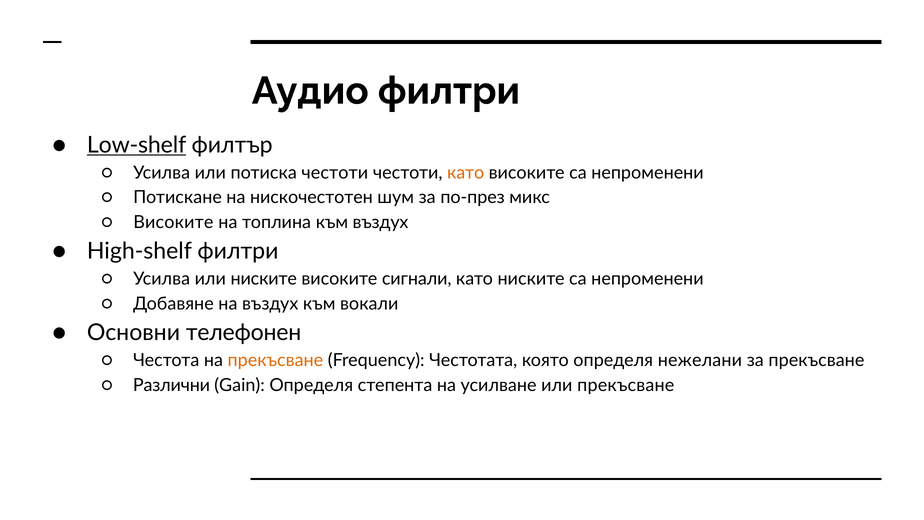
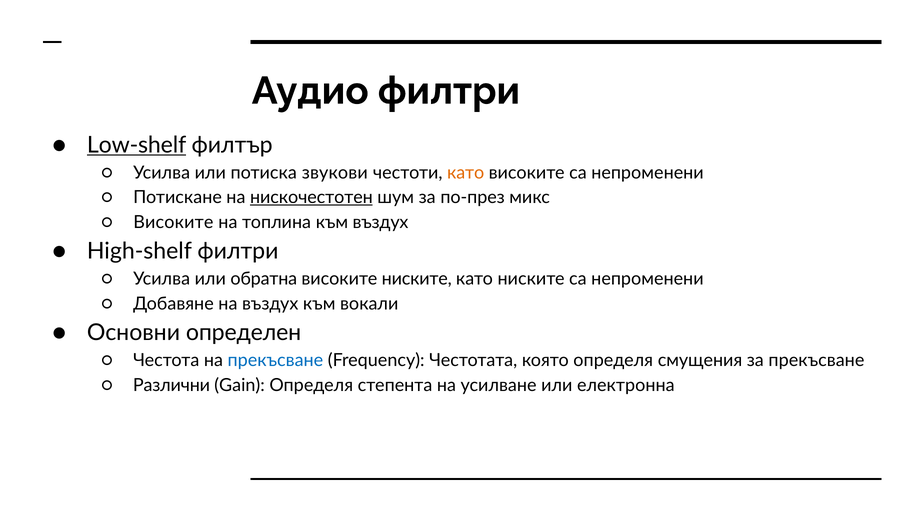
потиска честоти: честоти -> звукови
нискочестотен underline: none -> present
или ниските: ниските -> обратна
високите сигнали: сигнали -> ниските
телефонен: телефонен -> определен
прекъсване at (275, 360) colour: orange -> blue
нежелани: нежелани -> смущения
или прекъсване: прекъсване -> електронна
